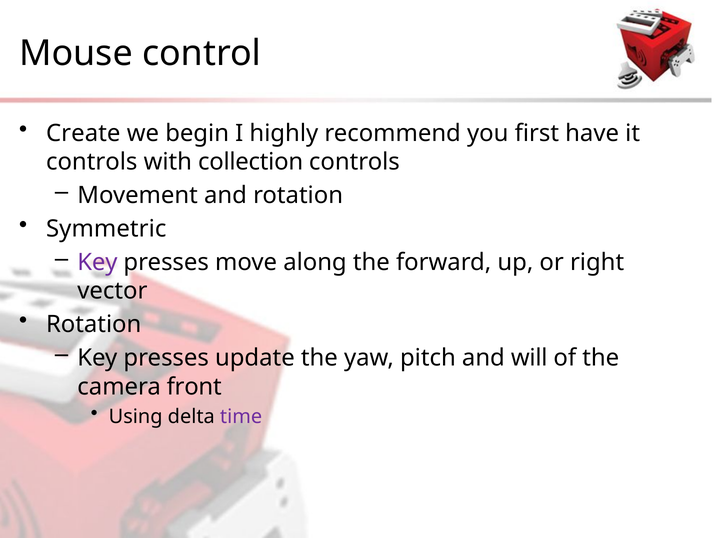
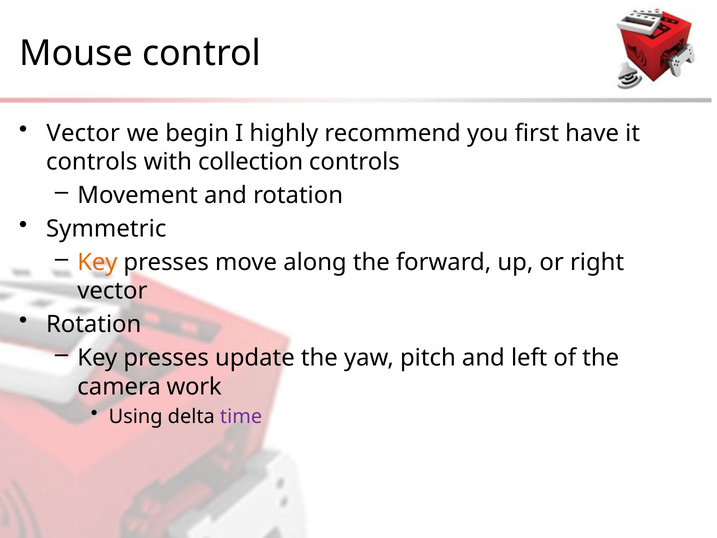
Create at (83, 133): Create -> Vector
Key at (97, 262) colour: purple -> orange
will: will -> left
front: front -> work
